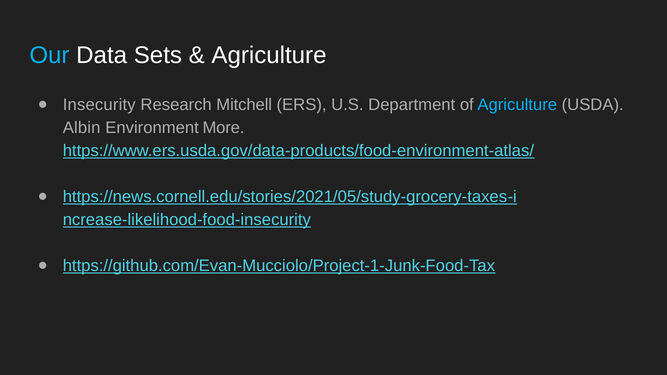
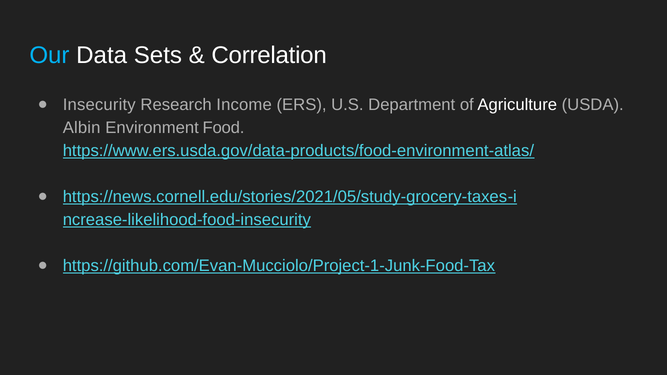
Agriculture at (269, 55): Agriculture -> Correlation
Mitchell: Mitchell -> Income
Agriculture at (517, 105) colour: light blue -> white
More: More -> Food
